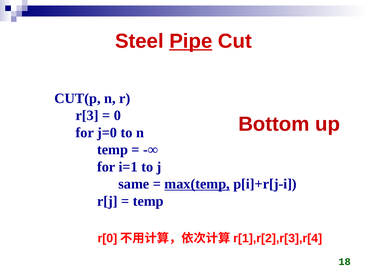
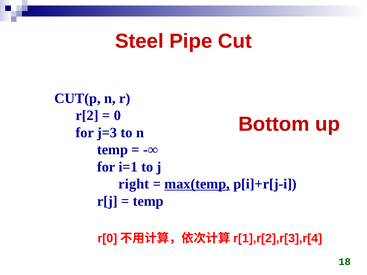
Pipe underline: present -> none
r[3: r[3 -> r[2
j=0: j=0 -> j=3
same: same -> right
